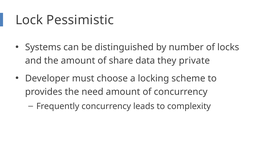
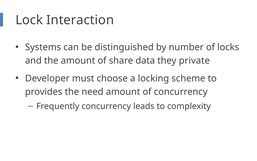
Pessimistic: Pessimistic -> Interaction
